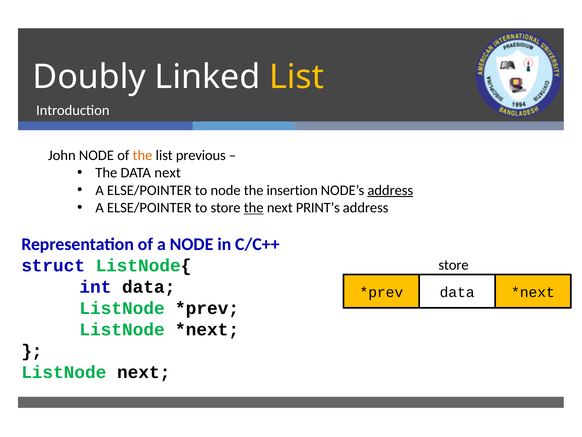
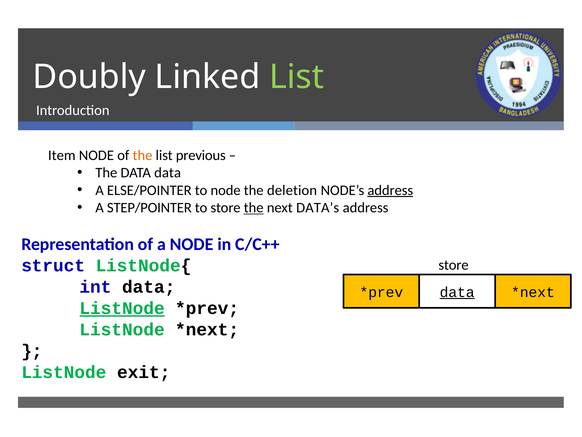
List at (297, 77) colour: yellow -> light green
John: John -> Item
DATA next: next -> data
insertion: insertion -> deletion
ELSE/POINTER at (149, 207): ELSE/POINTER -> STEP/POINTER
PRINT’s: PRINT’s -> DATA’s
data at (457, 292) underline: none -> present
ListNode at (122, 308) underline: none -> present
ListNode next: next -> exit
